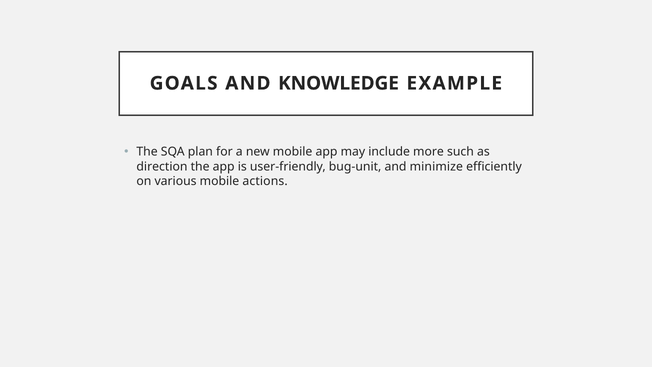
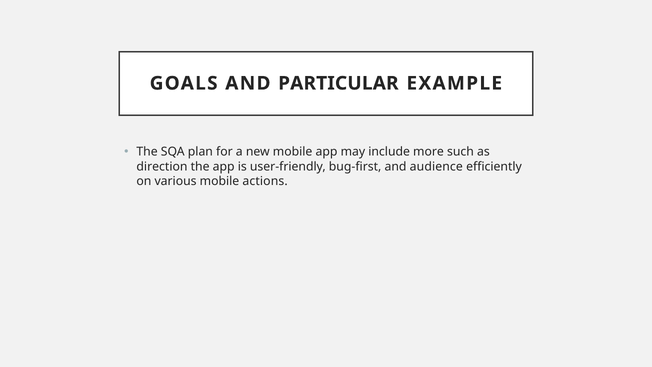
KNOWLEDGE: KNOWLEDGE -> PARTICULAR
bug-unit: bug-unit -> bug-first
minimize: minimize -> audience
